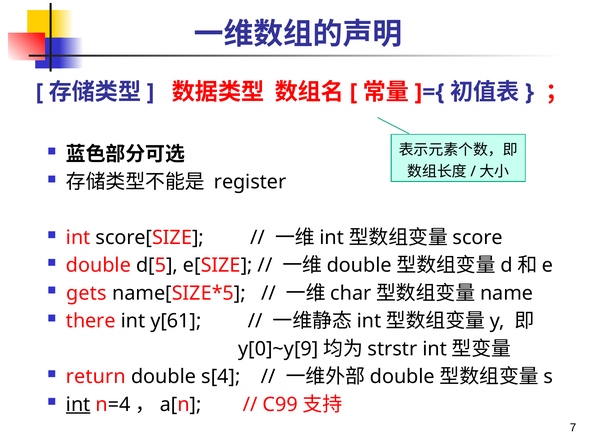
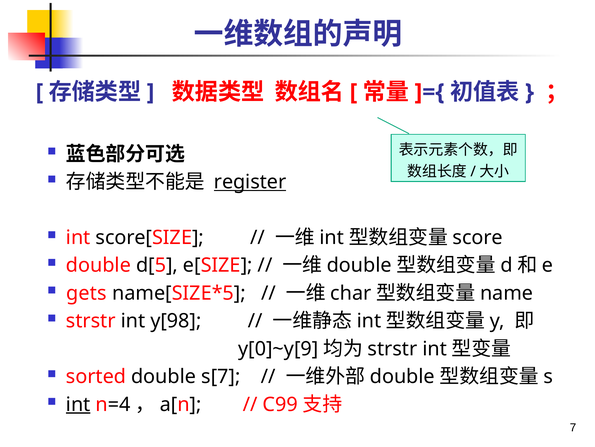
register underline: none -> present
there at (91, 320): there -> strstr
y[61: y[61 -> y[98
return: return -> sorted
s[4: s[4 -> s[7
